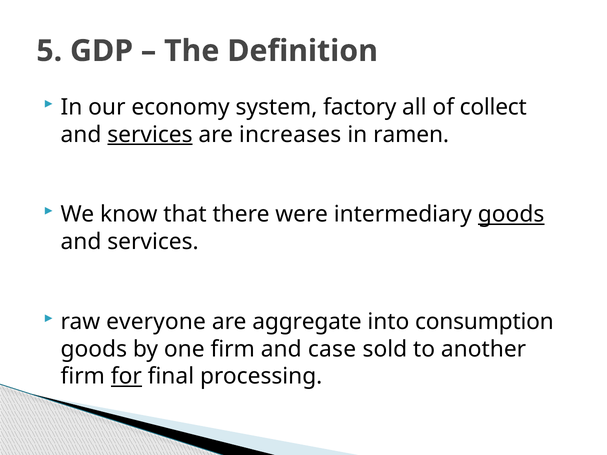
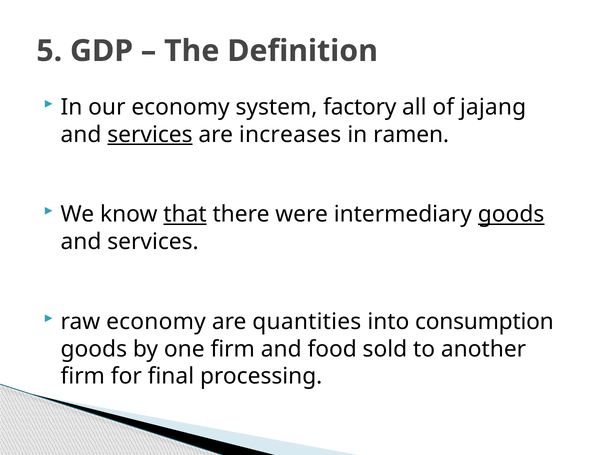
collect: collect -> jajang
that underline: none -> present
raw everyone: everyone -> economy
aggregate: aggregate -> quantities
case: case -> food
for underline: present -> none
